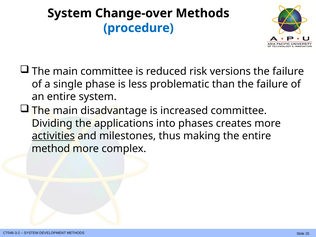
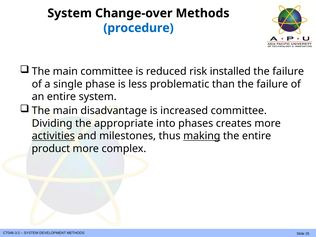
versions: versions -> installed
applications: applications -> appropriate
making underline: none -> present
method: method -> product
